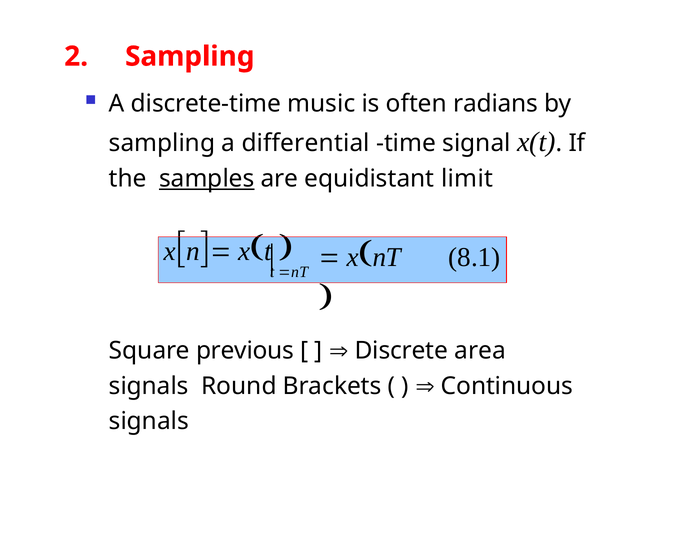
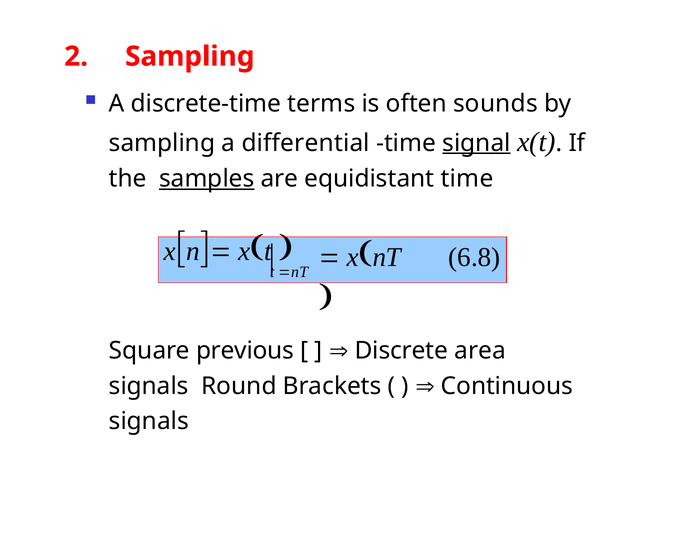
music: music -> terms
radians: radians -> sounds
signal underline: none -> present
equidistant limit: limit -> time
8.1: 8.1 -> 6.8
